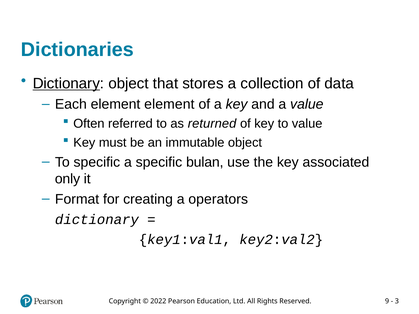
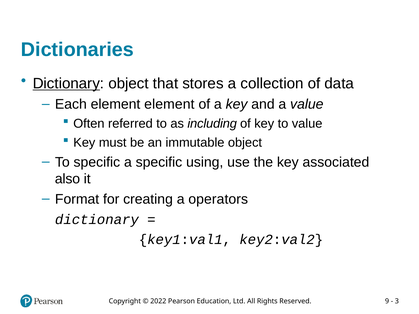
returned: returned -> including
bulan: bulan -> using
only: only -> also
